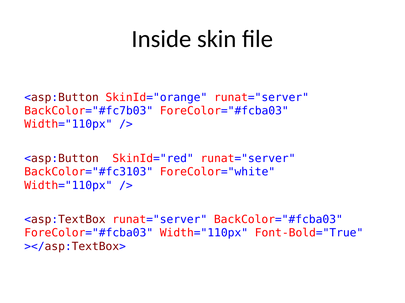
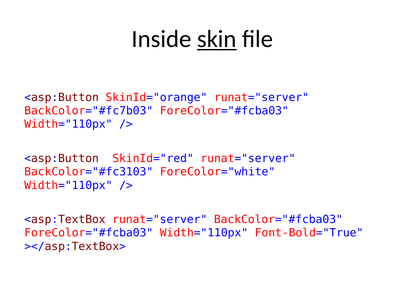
skin underline: none -> present
